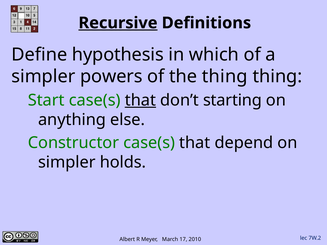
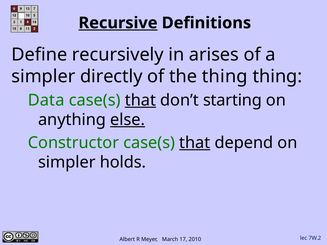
hypothesis: hypothesis -> recursively
which: which -> arises
powers: powers -> directly
Start: Start -> Data
else underline: none -> present
that at (195, 143) underline: none -> present
